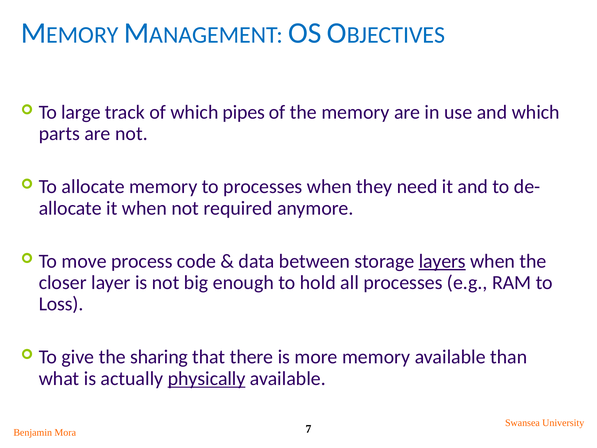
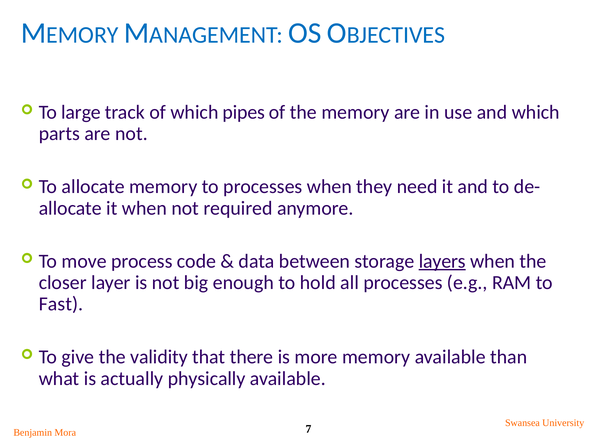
Loss: Loss -> Fast
sharing: sharing -> validity
physically underline: present -> none
